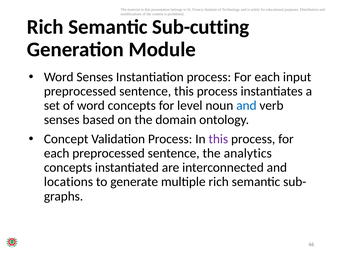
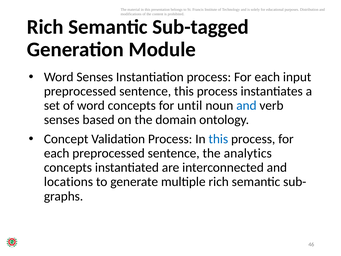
Sub-cutting: Sub-cutting -> Sub-tagged
level: level -> until
this at (218, 139) colour: purple -> blue
